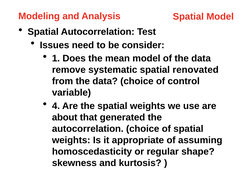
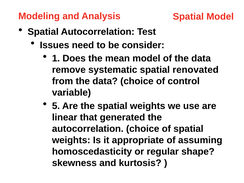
4: 4 -> 5
about: about -> linear
